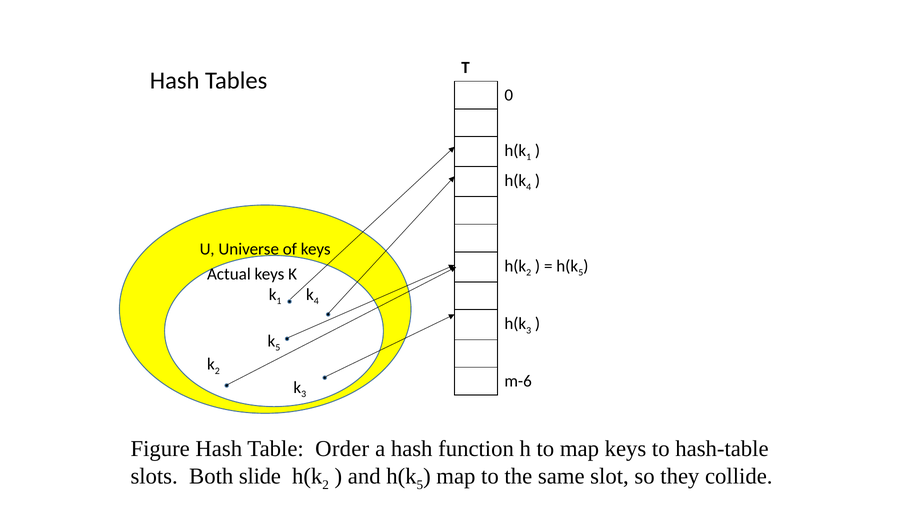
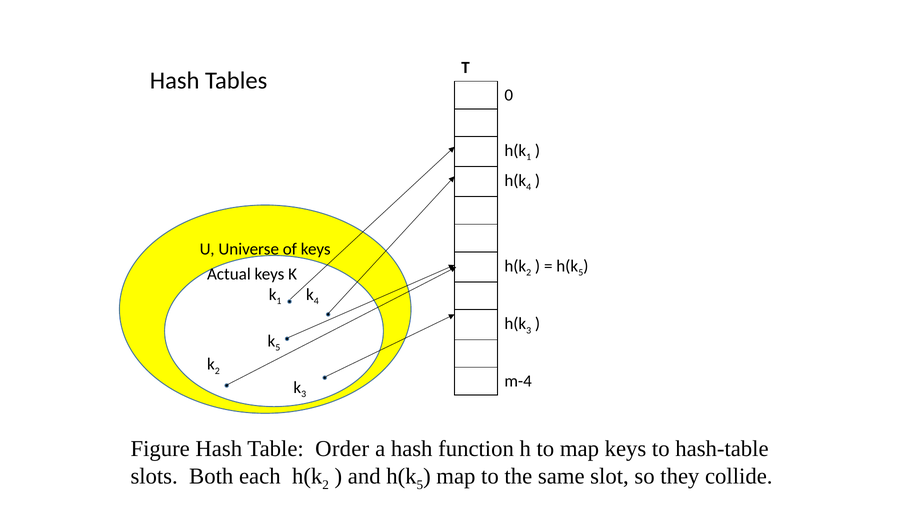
m-6: m-6 -> m-4
slide: slide -> each
